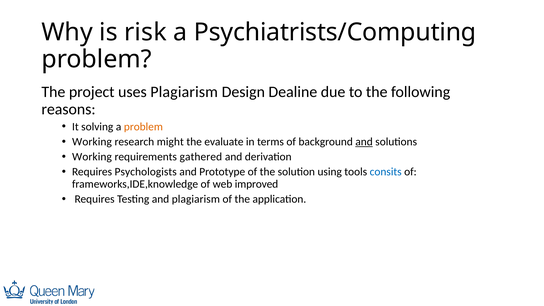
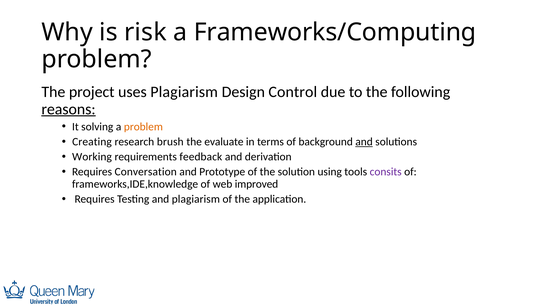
Psychiatrists/Computing: Psychiatrists/Computing -> Frameworks/Computing
Dealine: Dealine -> Control
reasons underline: none -> present
Working at (92, 142): Working -> Creating
might: might -> brush
gathered: gathered -> feedback
Psychologists: Psychologists -> Conversation
consits colour: blue -> purple
